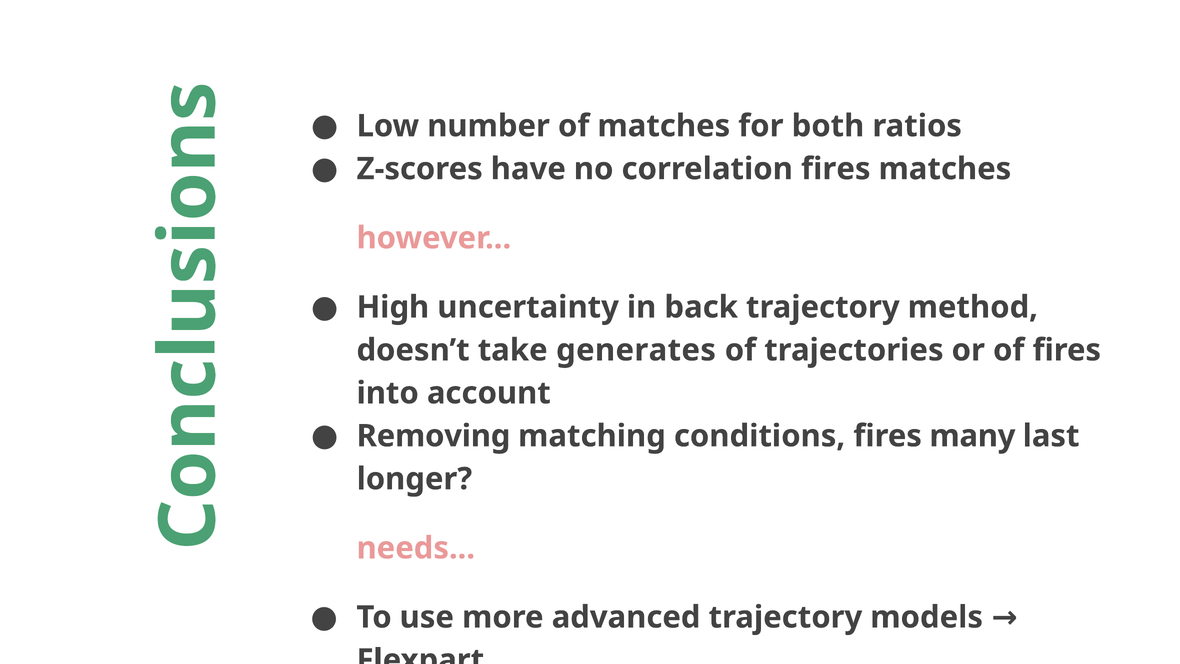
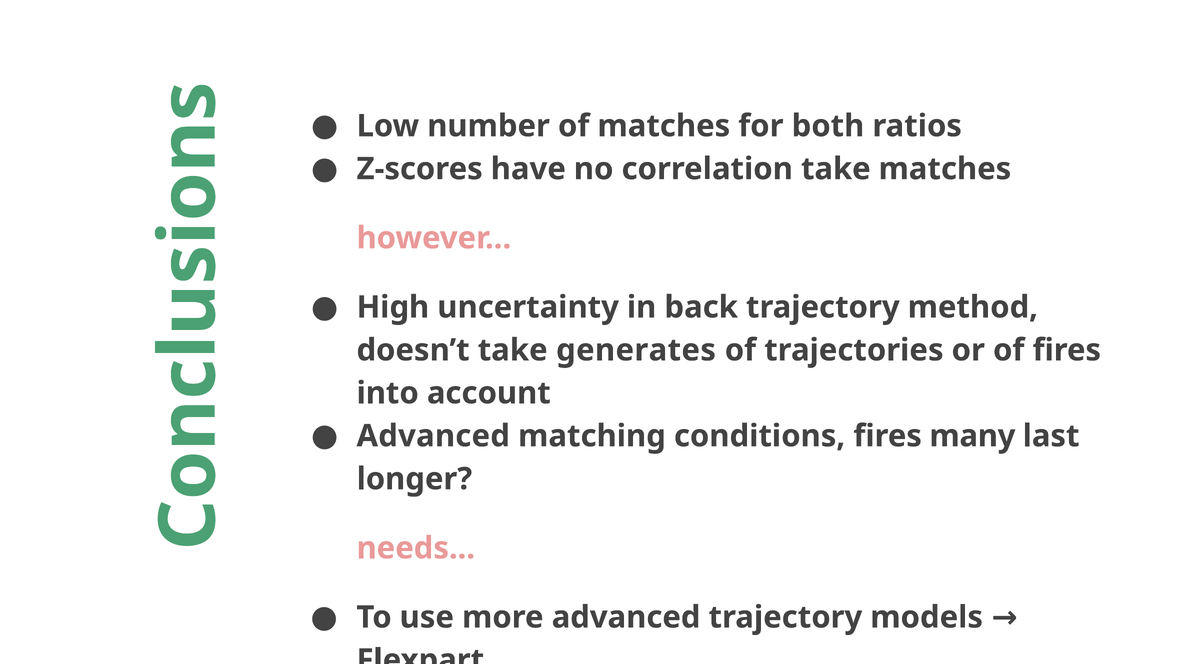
correlation fires: fires -> take
Removing at (433, 436): Removing -> Advanced
